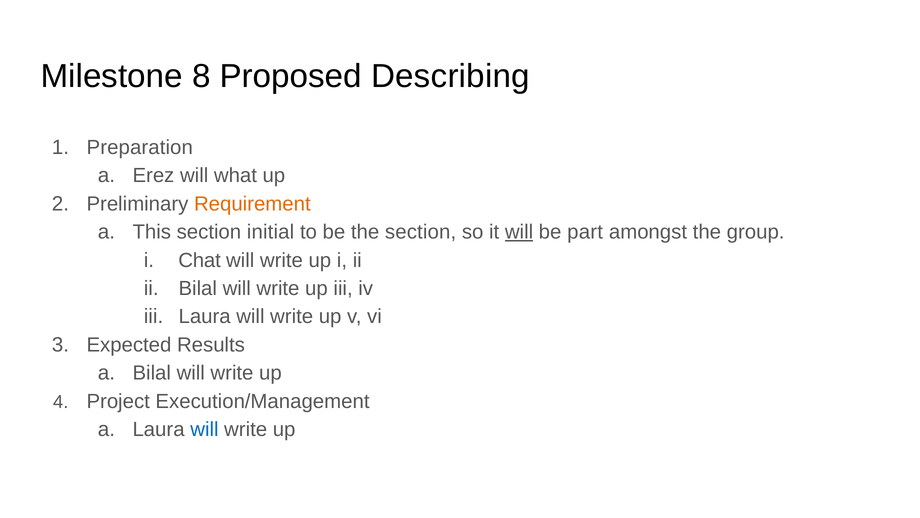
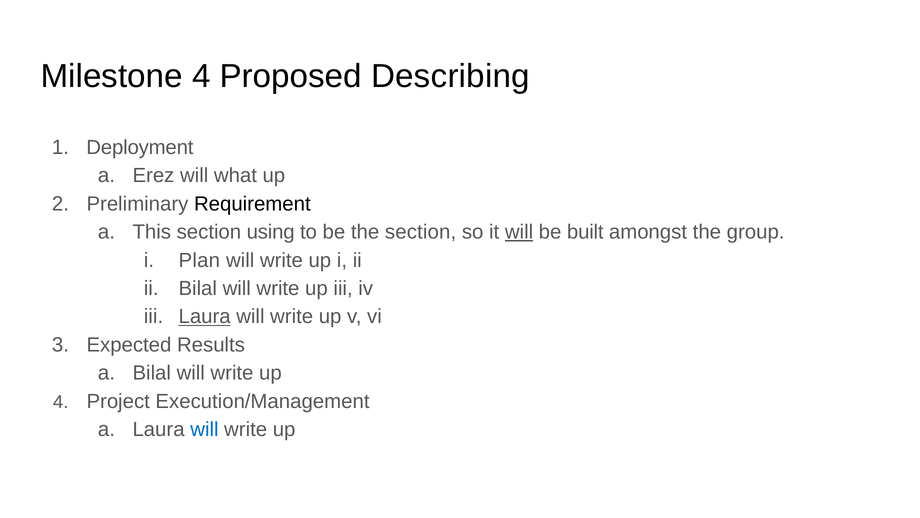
Milestone 8: 8 -> 4
Preparation: Preparation -> Deployment
Requirement colour: orange -> black
initial: initial -> using
part: part -> built
Chat: Chat -> Plan
Laura at (205, 316) underline: none -> present
